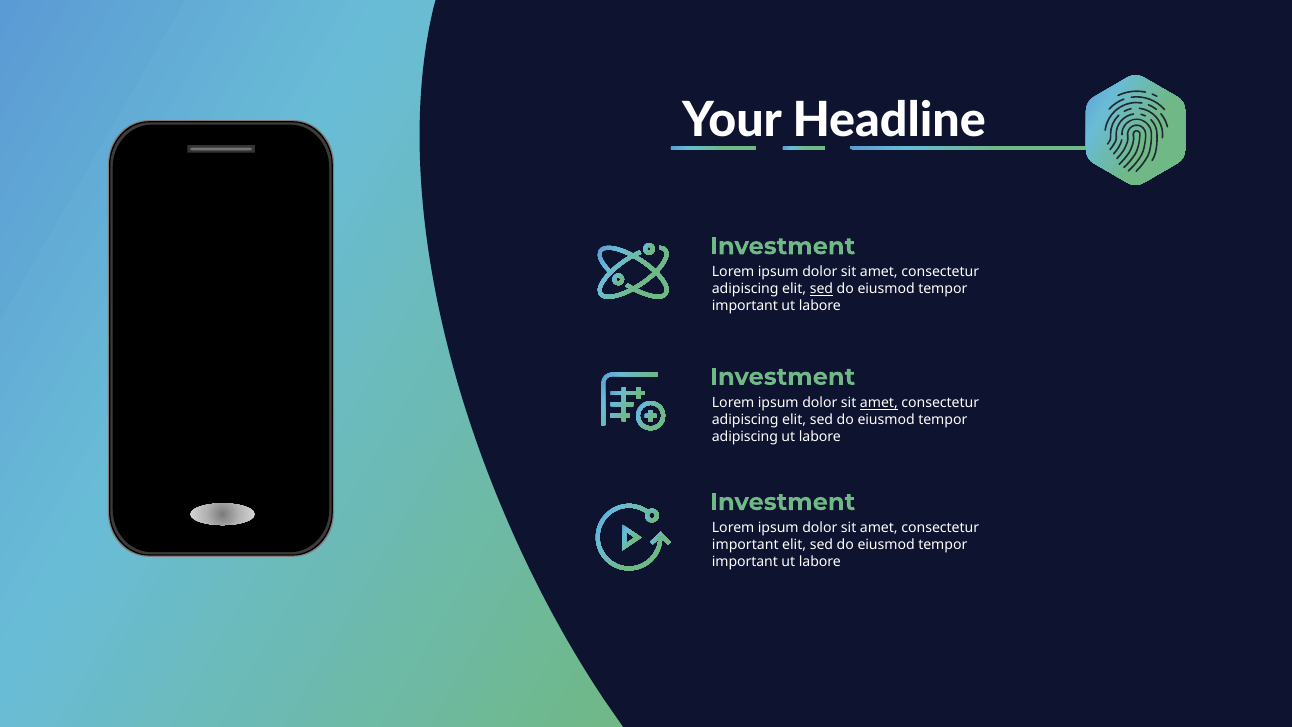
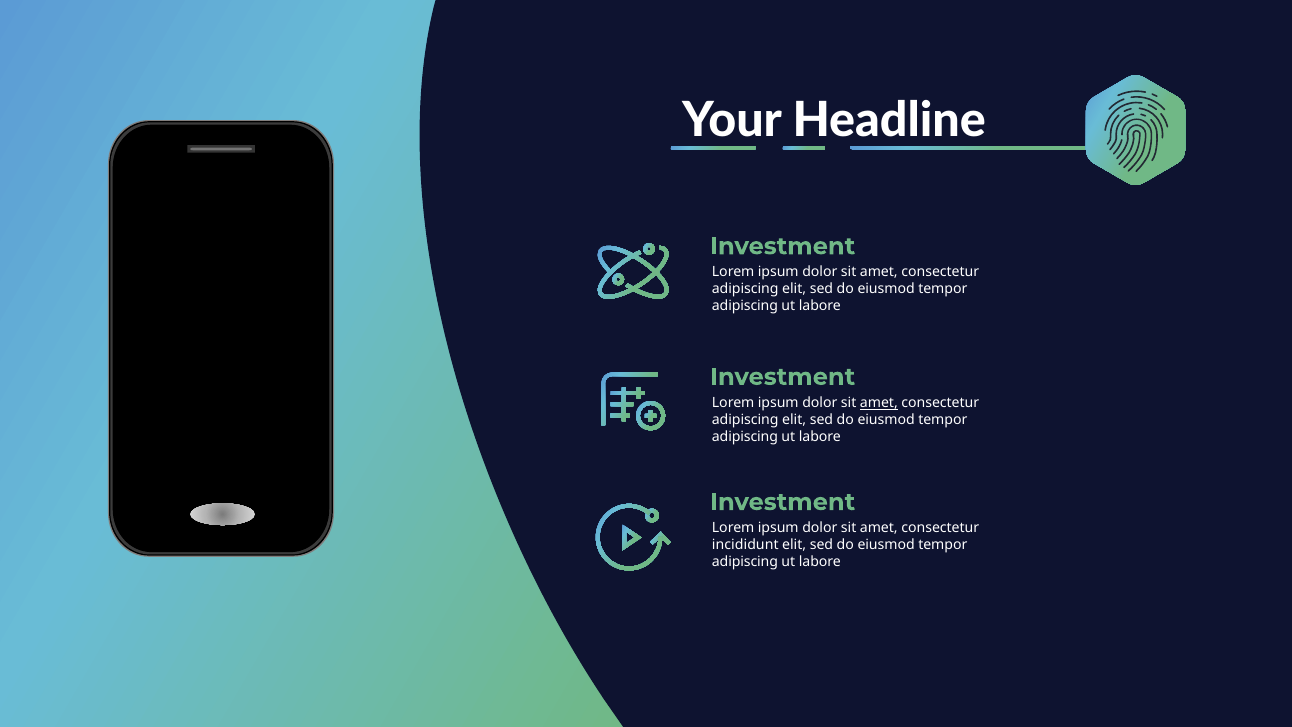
sed at (821, 289) underline: present -> none
important at (745, 306): important -> adipiscing
important at (745, 545): important -> incididunt
important at (745, 562): important -> adipiscing
